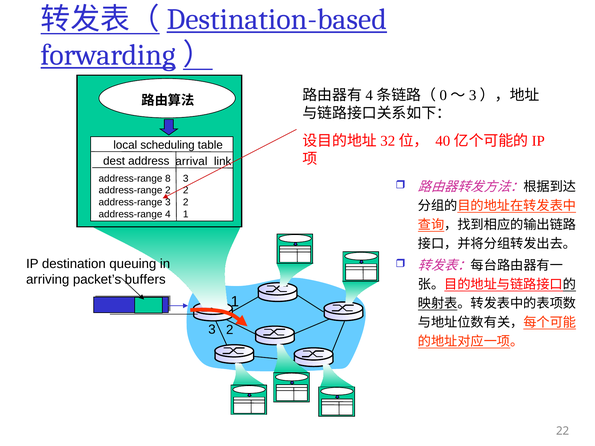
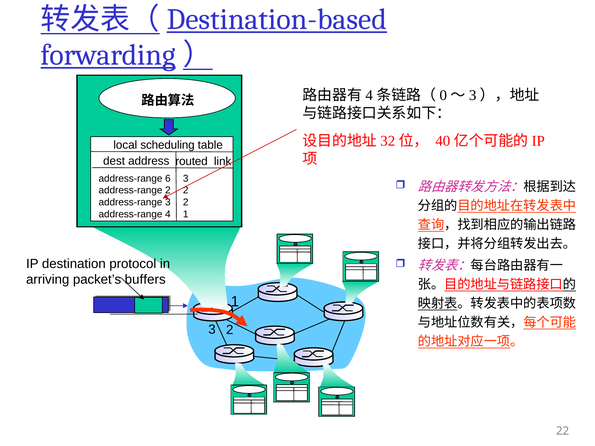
arrival: arrival -> routed
8: 8 -> 6
queuing: queuing -> protocol
